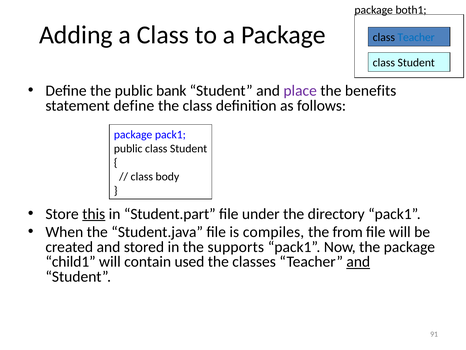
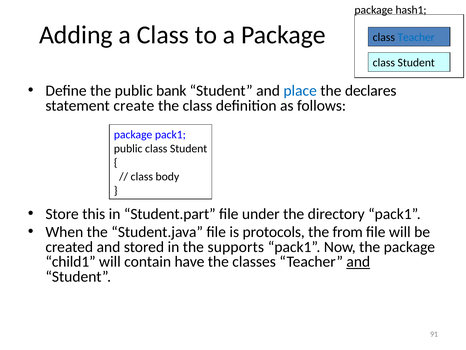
both1: both1 -> hash1
place colour: purple -> blue
benefits: benefits -> declares
statement define: define -> create
this underline: present -> none
compiles: compiles -> protocols
used: used -> have
